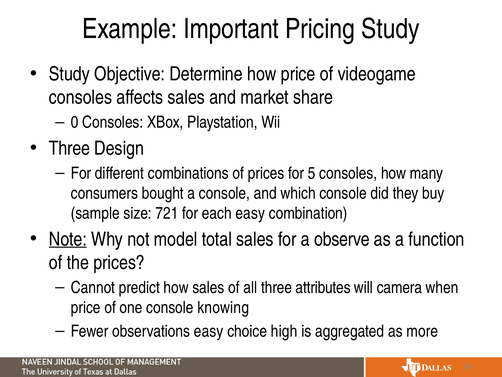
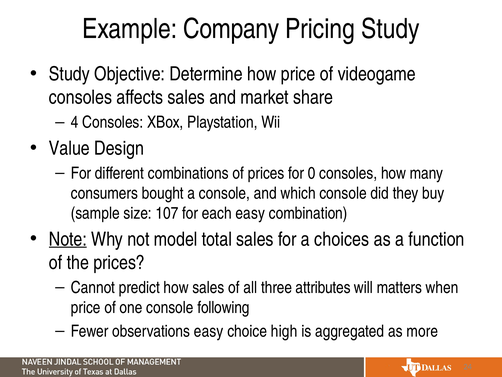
Important: Important -> Company
0: 0 -> 4
Three at (70, 148): Three -> Value
5: 5 -> 0
721: 721 -> 107
observe: observe -> choices
camera: camera -> matters
knowing: knowing -> following
